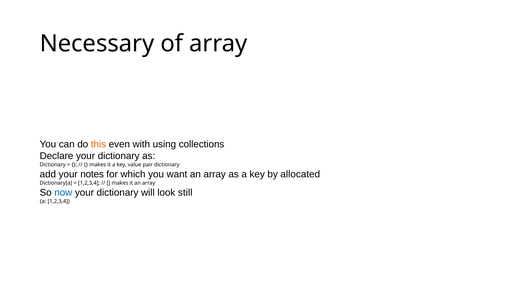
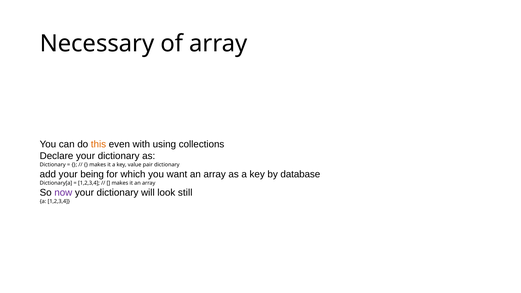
notes: notes -> being
allocated: allocated -> database
now colour: blue -> purple
